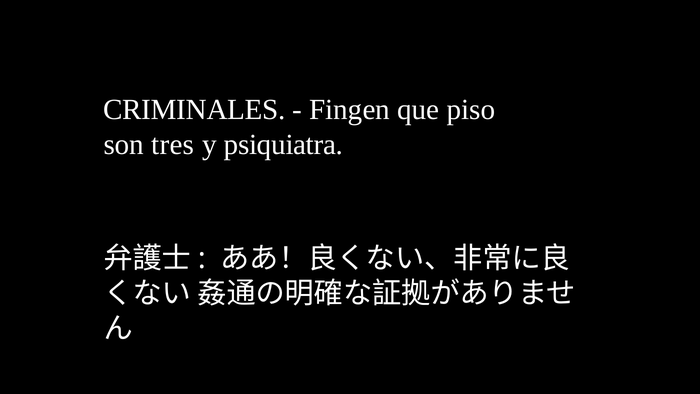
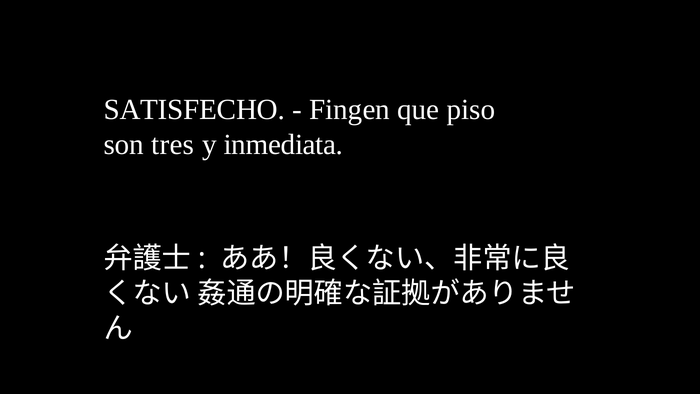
CRIMINALES: CRIMINALES -> SATISFECHO
psiquiatra: psiquiatra -> inmediata
